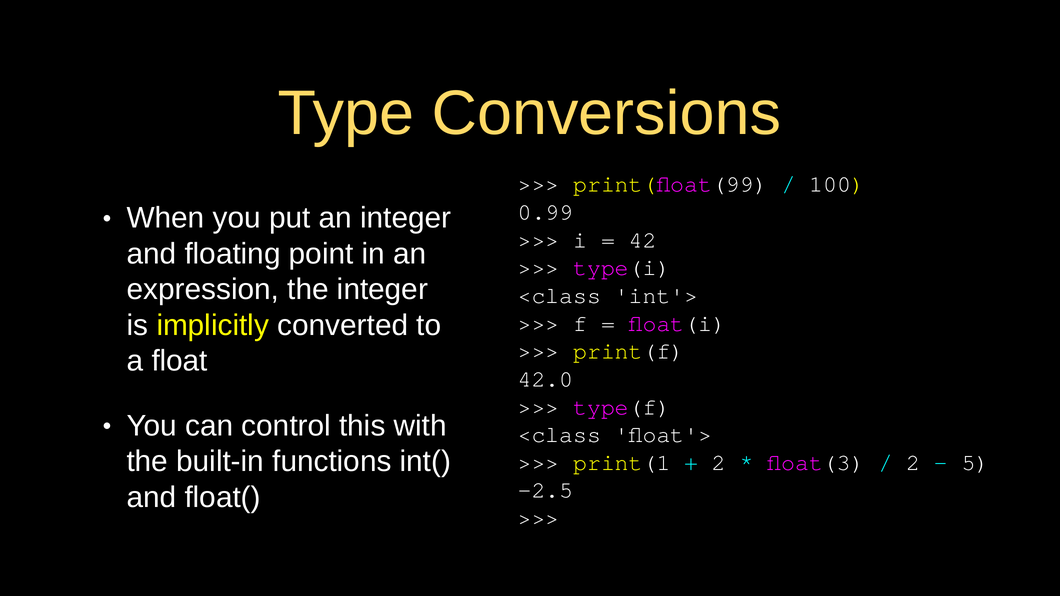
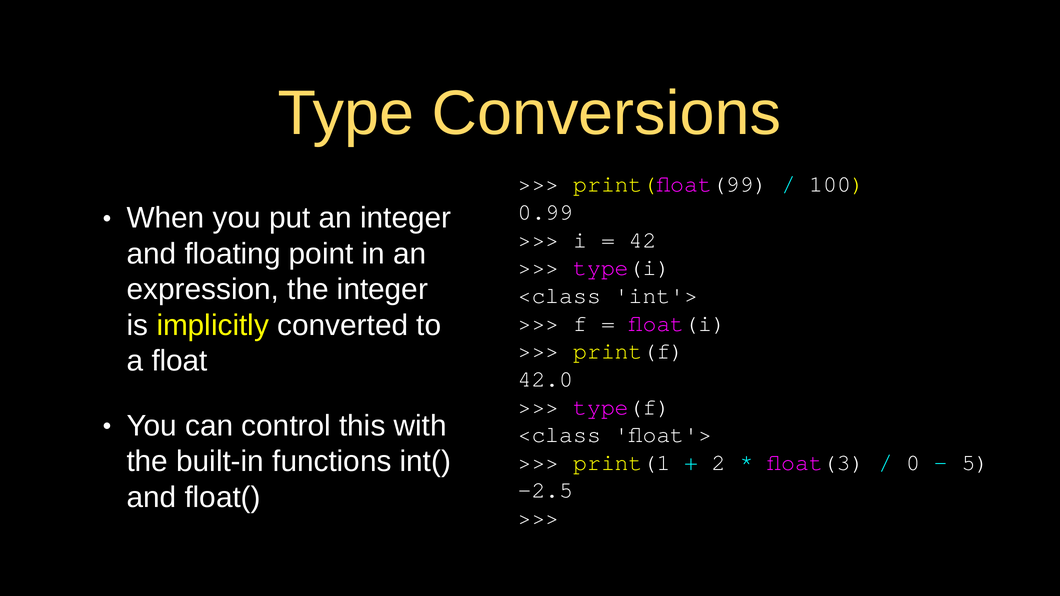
2 at (913, 463): 2 -> 0
